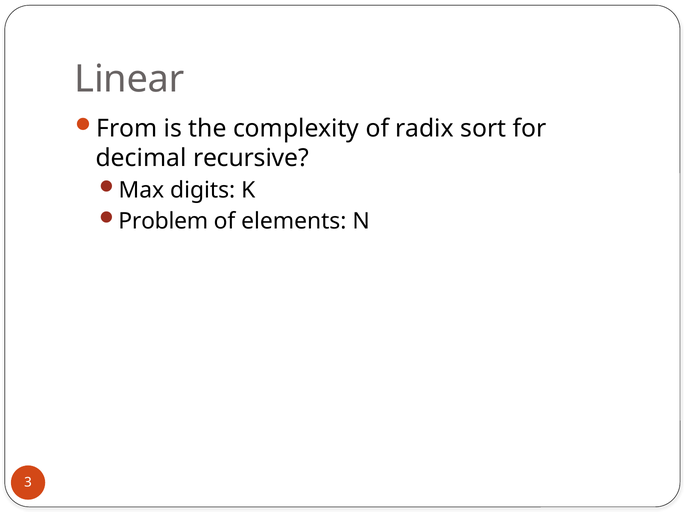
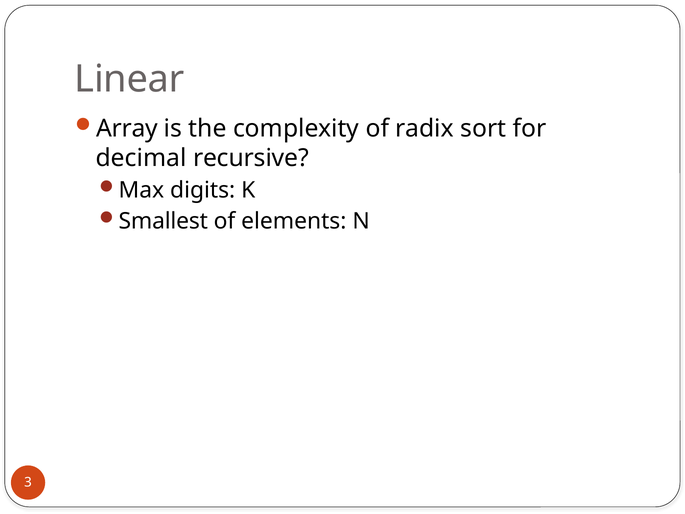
From: From -> Array
Problem: Problem -> Smallest
